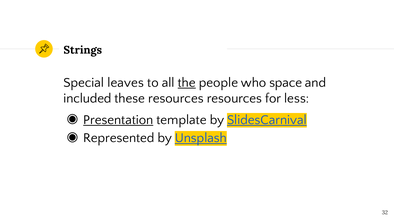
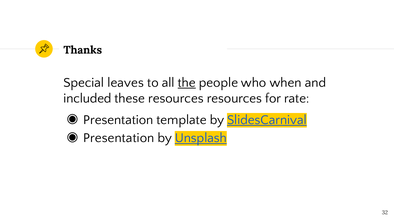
Strings: Strings -> Thanks
space: space -> when
less: less -> rate
Presentation at (118, 120) underline: present -> none
Represented at (119, 138): Represented -> Presentation
